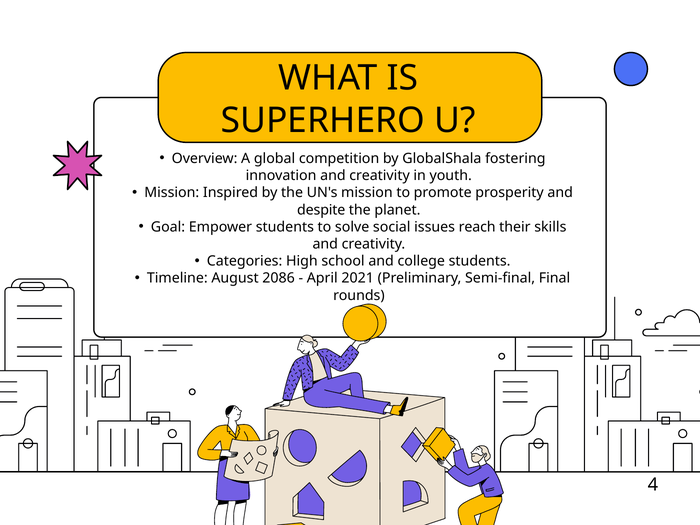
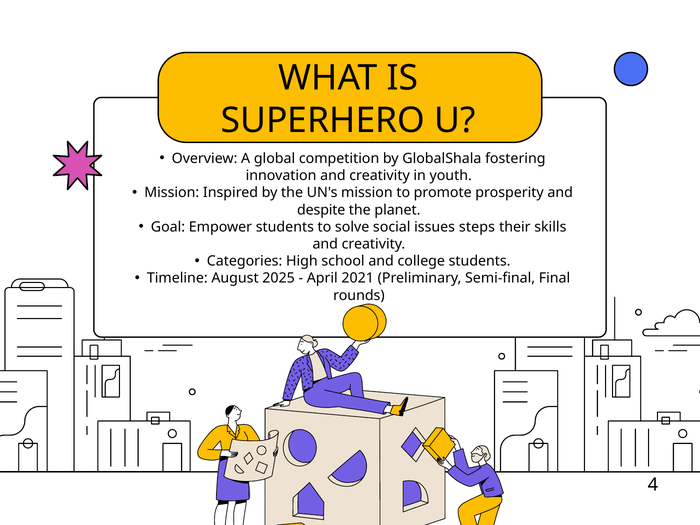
reach: reach -> steps
2086: 2086 -> 2025
